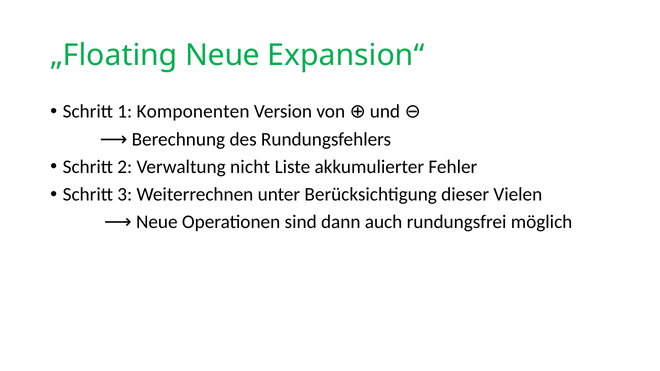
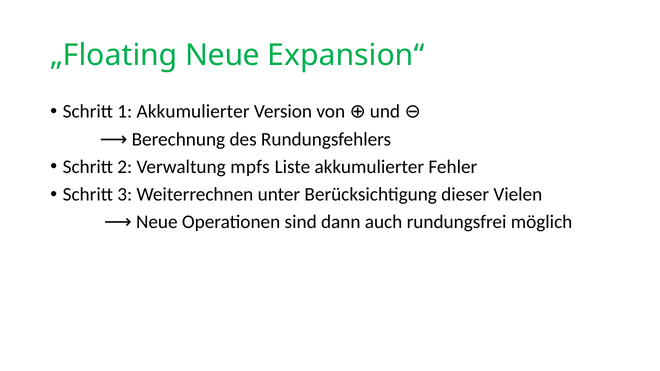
1 Komponenten: Komponenten -> Akkumulierter
nicht: nicht -> mpfs
